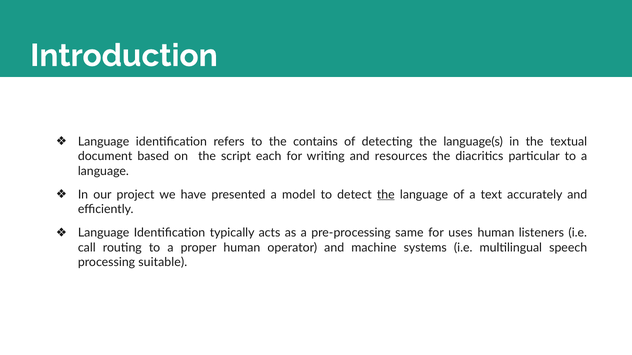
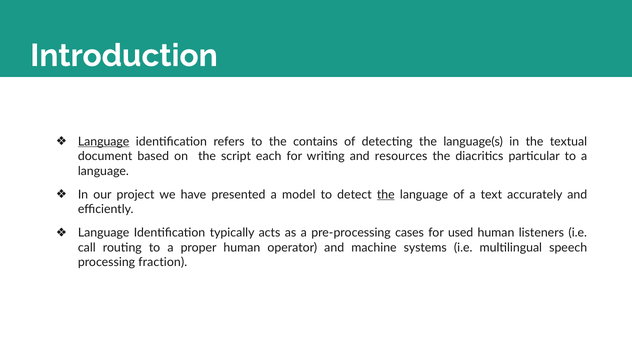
Language at (104, 142) underline: none -> present
same: same -> cases
uses: uses -> used
suitable: suitable -> fraction
